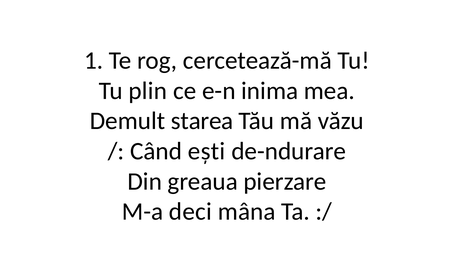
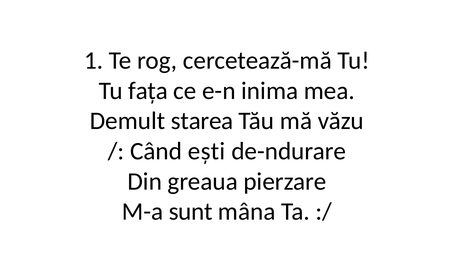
plin: plin -> fața
deci: deci -> sunt
